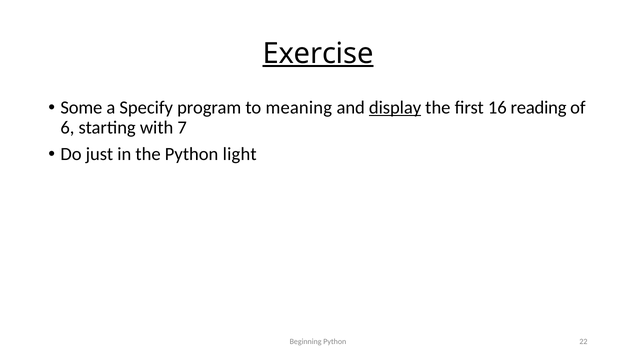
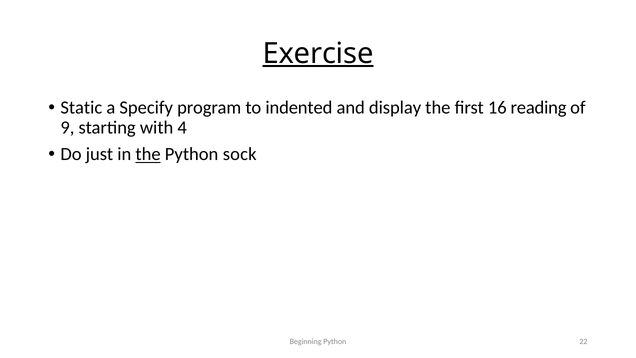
Some: Some -> Static
meaning: meaning -> indented
display underline: present -> none
6: 6 -> 9
7: 7 -> 4
the at (148, 154) underline: none -> present
light: light -> sock
